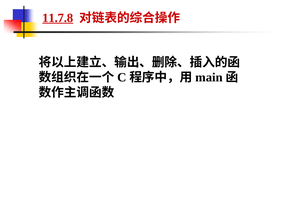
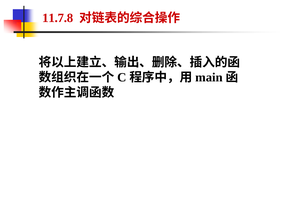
11.7.8 underline: present -> none
